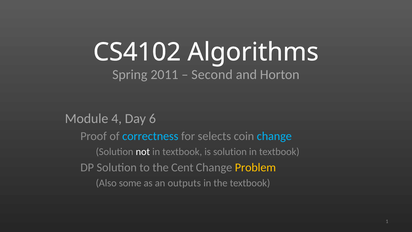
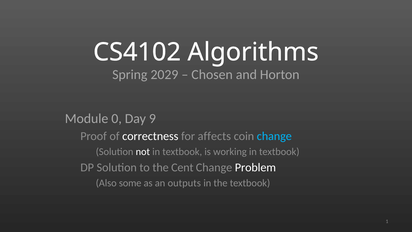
2011: 2011 -> 2029
Second: Second -> Chosen
4: 4 -> 0
6: 6 -> 9
correctness colour: light blue -> white
selects: selects -> affects
is solution: solution -> working
Problem colour: yellow -> white
